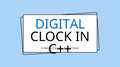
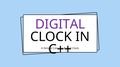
DIGITAL colour: blue -> purple
